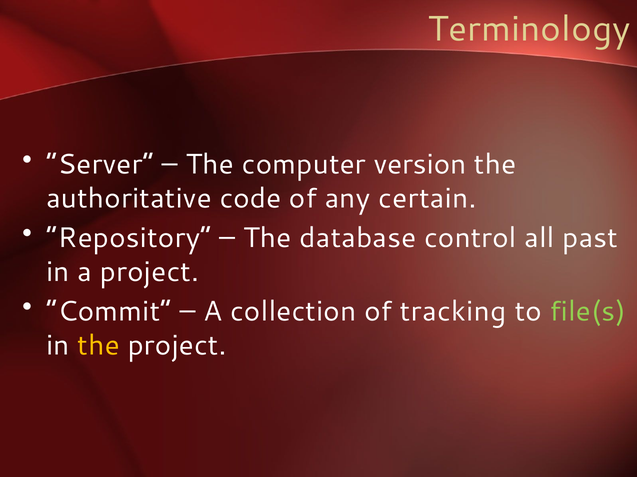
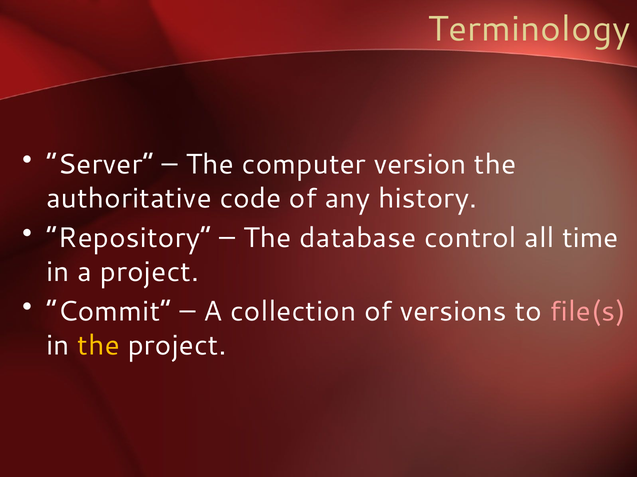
certain: certain -> history
past: past -> time
tracking: tracking -> versions
file(s colour: light green -> pink
